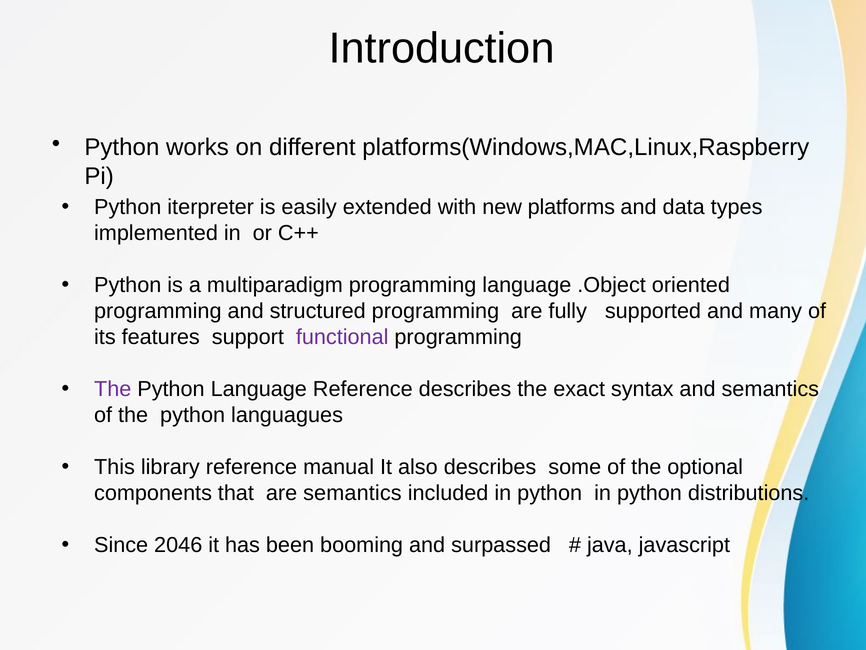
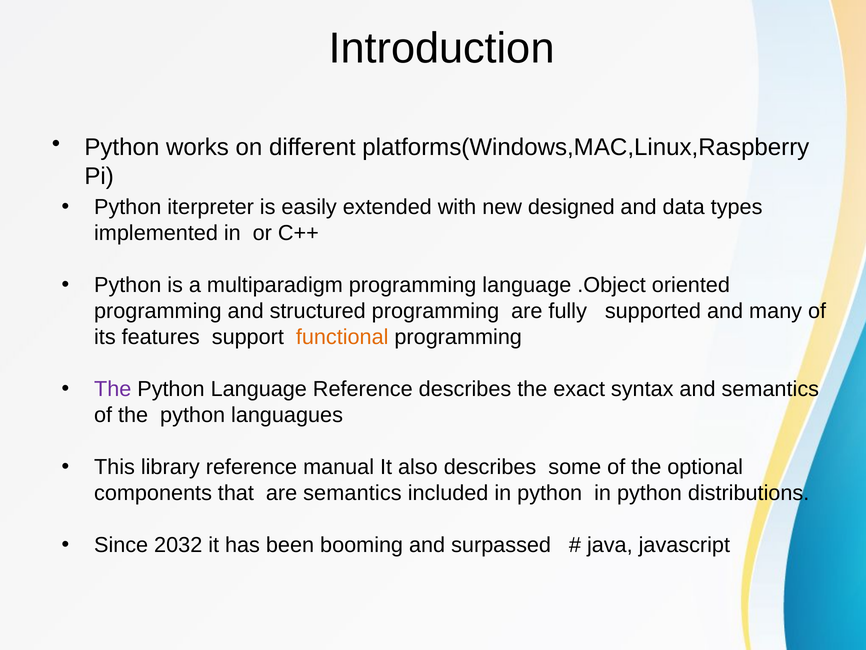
platforms: platforms -> designed
functional colour: purple -> orange
2046: 2046 -> 2032
